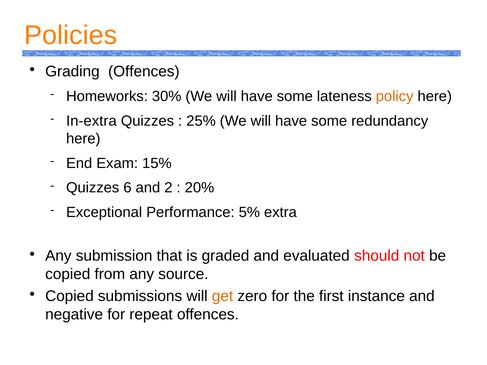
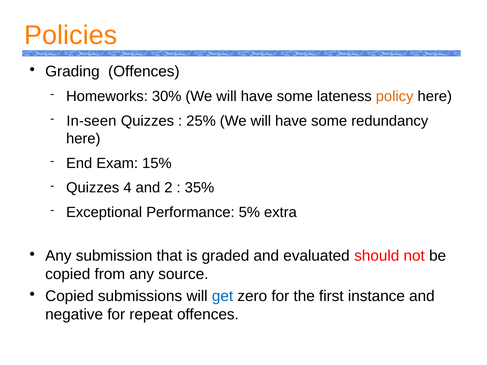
In-extra: In-extra -> In-seen
6: 6 -> 4
20%: 20% -> 35%
get colour: orange -> blue
